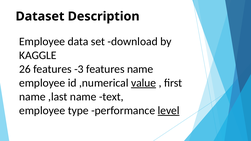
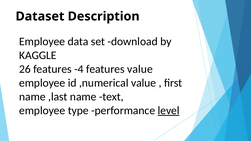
-3: -3 -> -4
features name: name -> value
value at (144, 83) underline: present -> none
